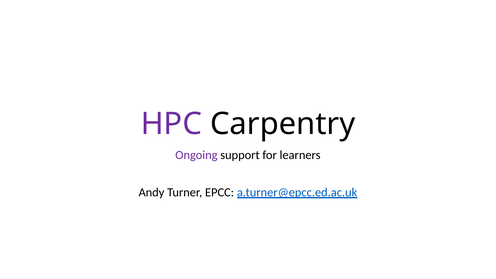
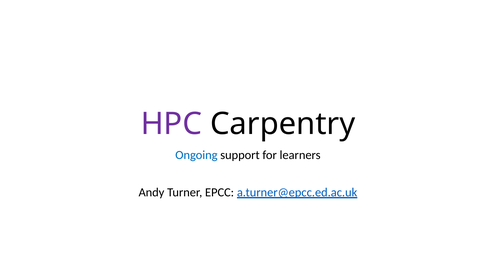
Ongoing colour: purple -> blue
